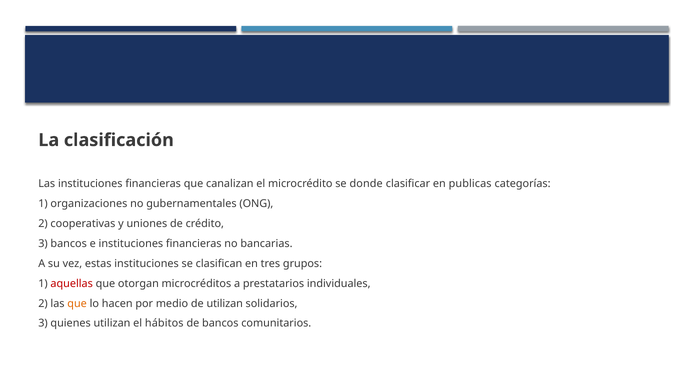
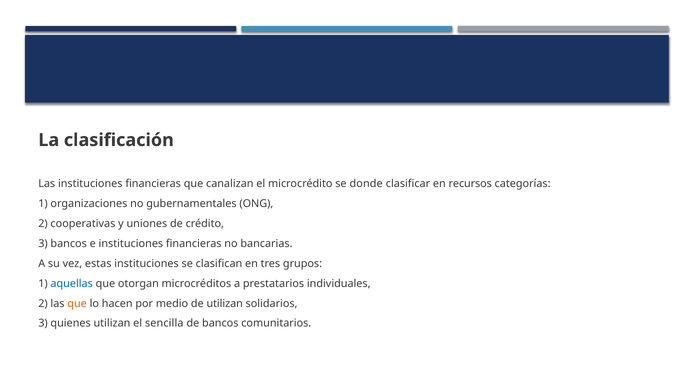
publicas: publicas -> recursos
aquellas colour: red -> blue
hábitos: hábitos -> sencilla
